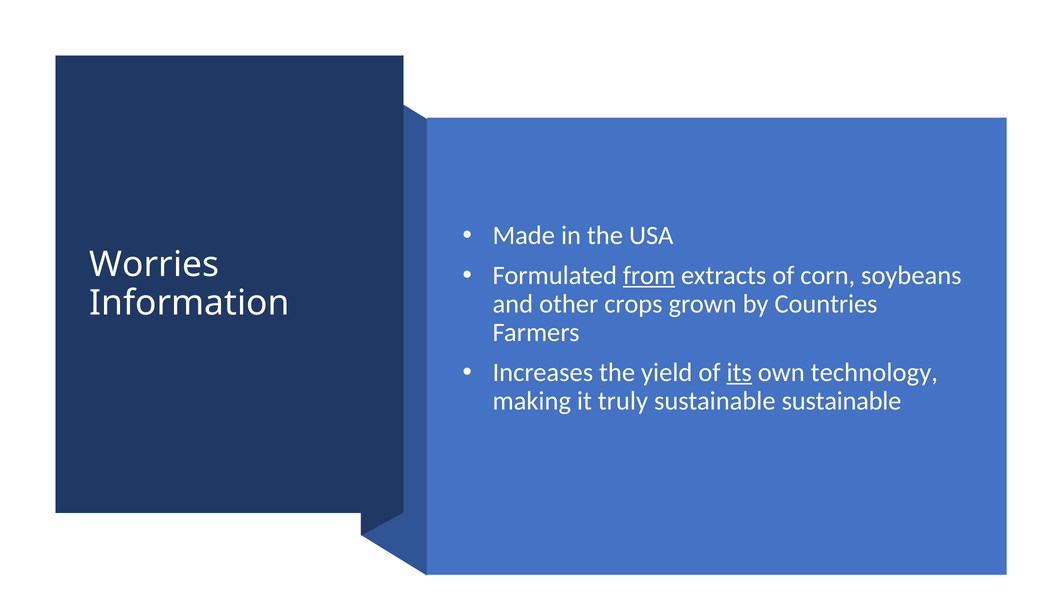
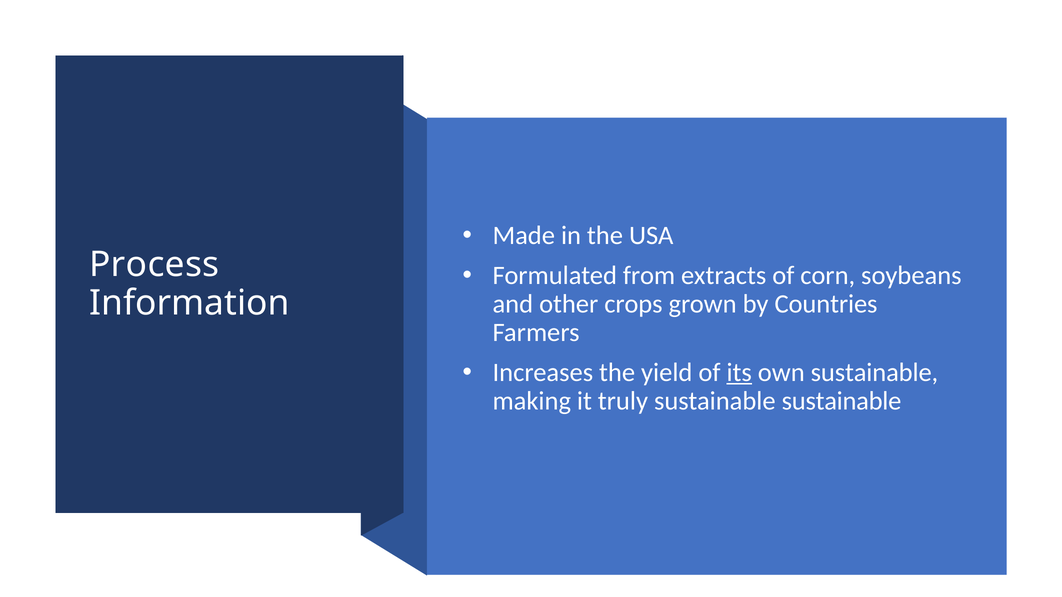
Worries: Worries -> Process
from underline: present -> none
own technology: technology -> sustainable
